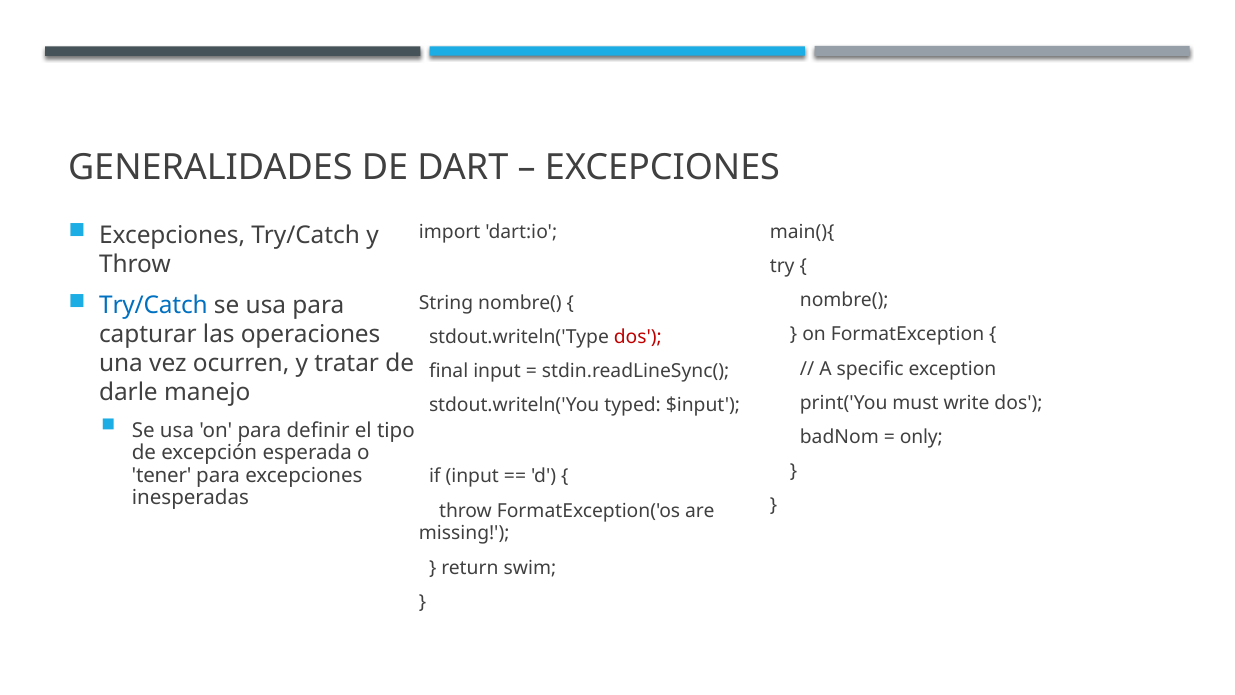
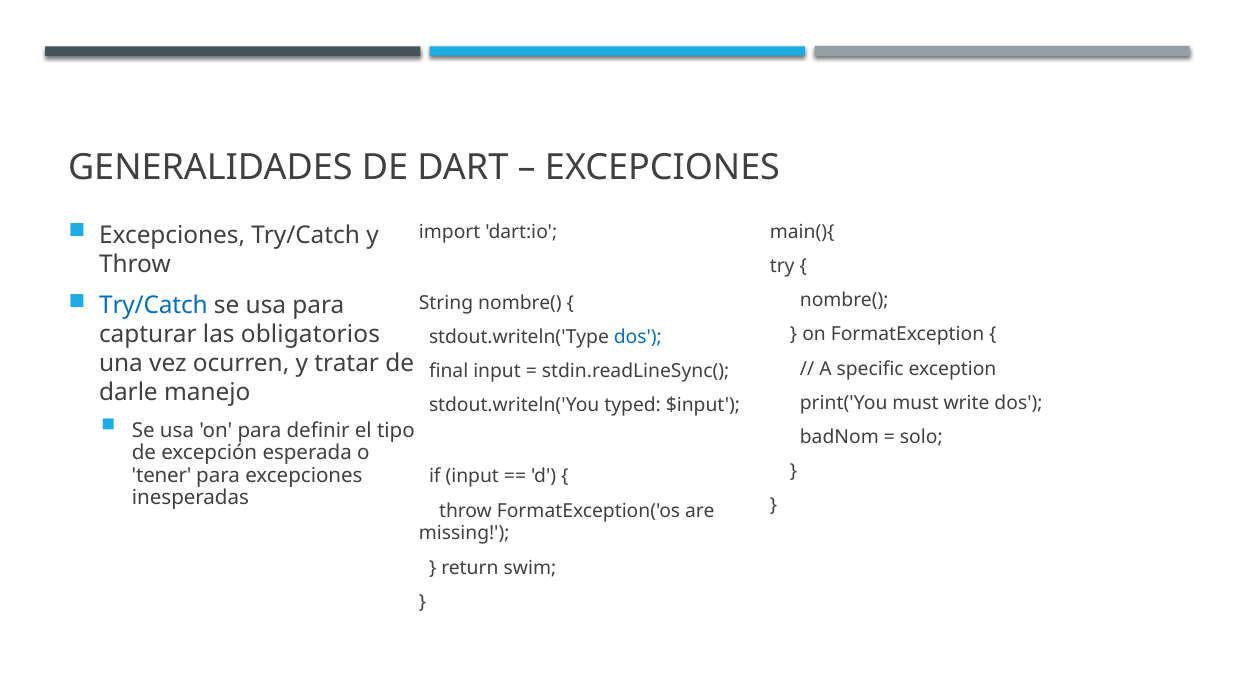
operaciones: operaciones -> obligatorios
dos at (638, 337) colour: red -> blue
only: only -> solo
